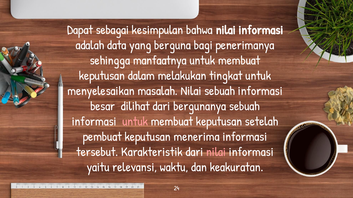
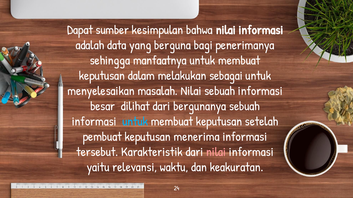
sebagai: sebagai -> sumber
tingkat: tingkat -> sebagai
untuk at (135, 122) colour: pink -> light blue
